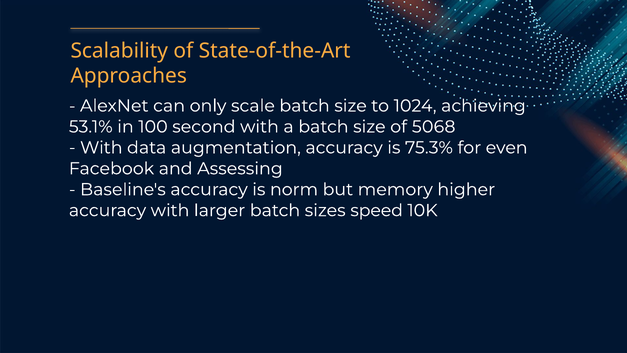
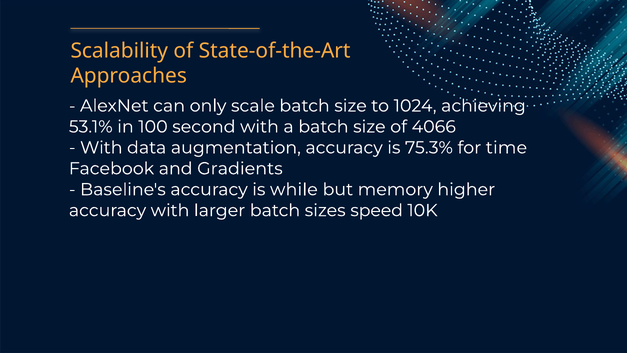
5068: 5068 -> 4066
even: even -> time
Assessing: Assessing -> Gradients
norm: norm -> while
